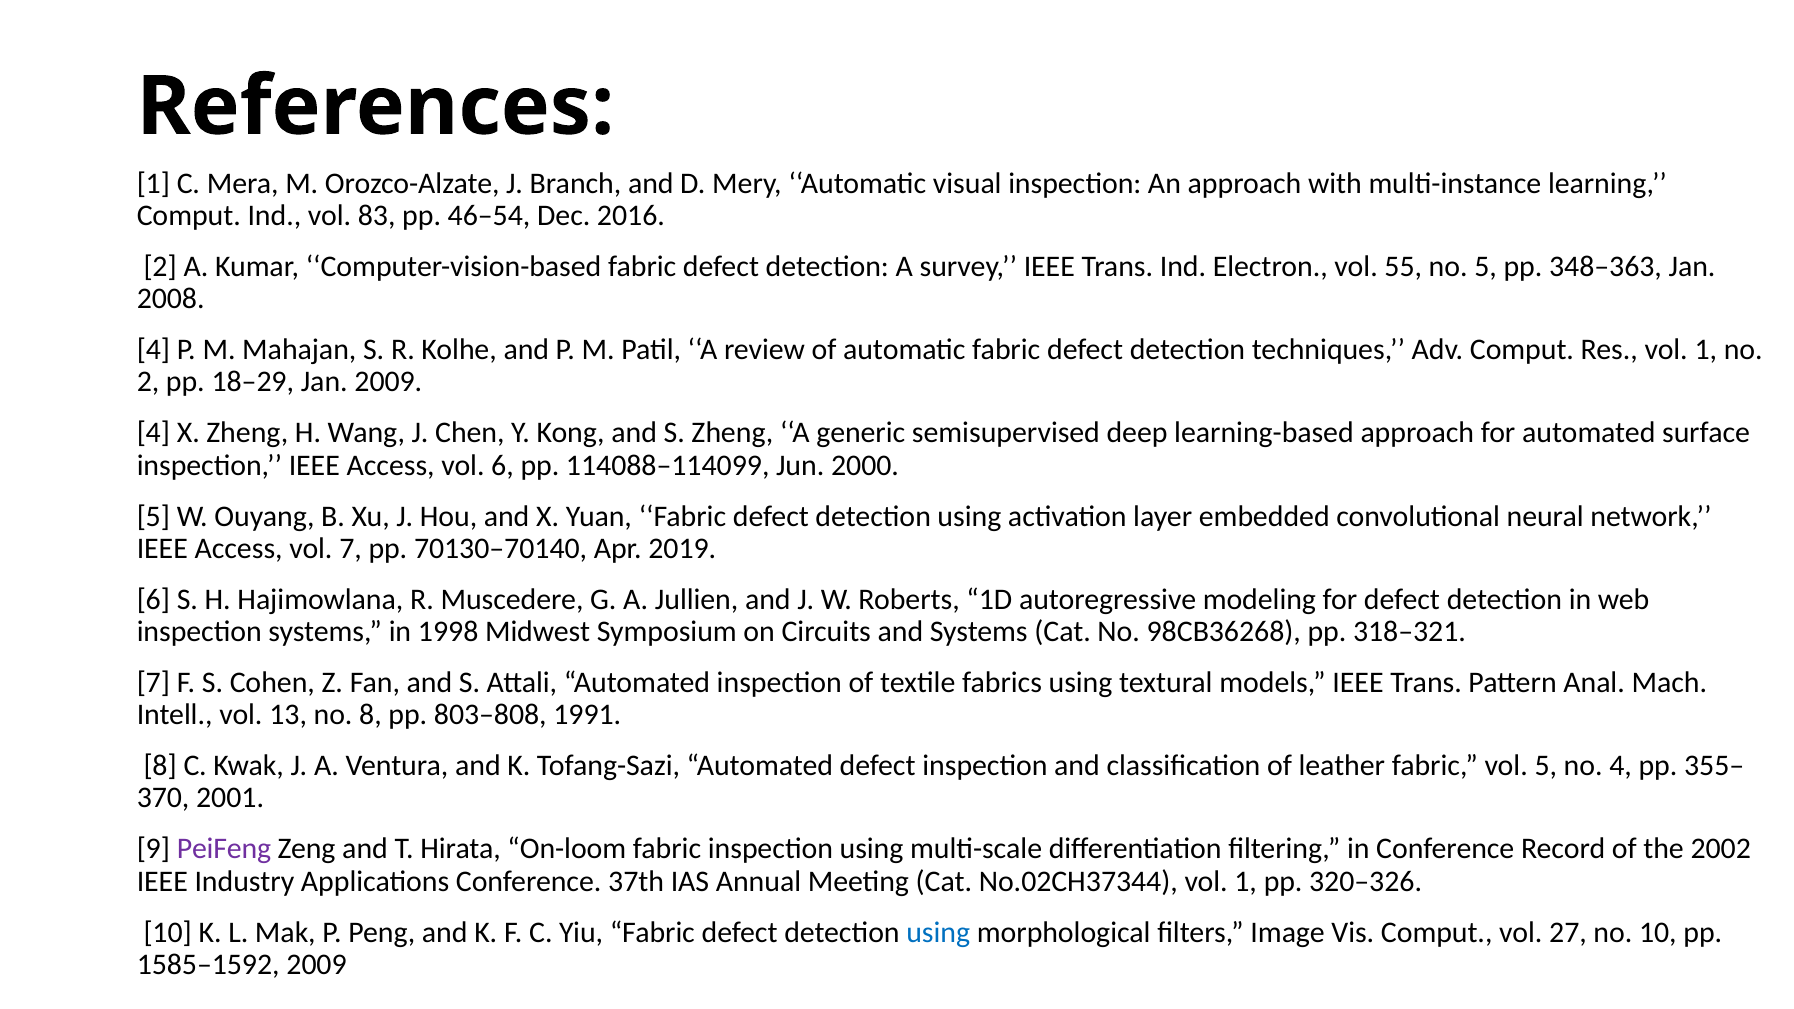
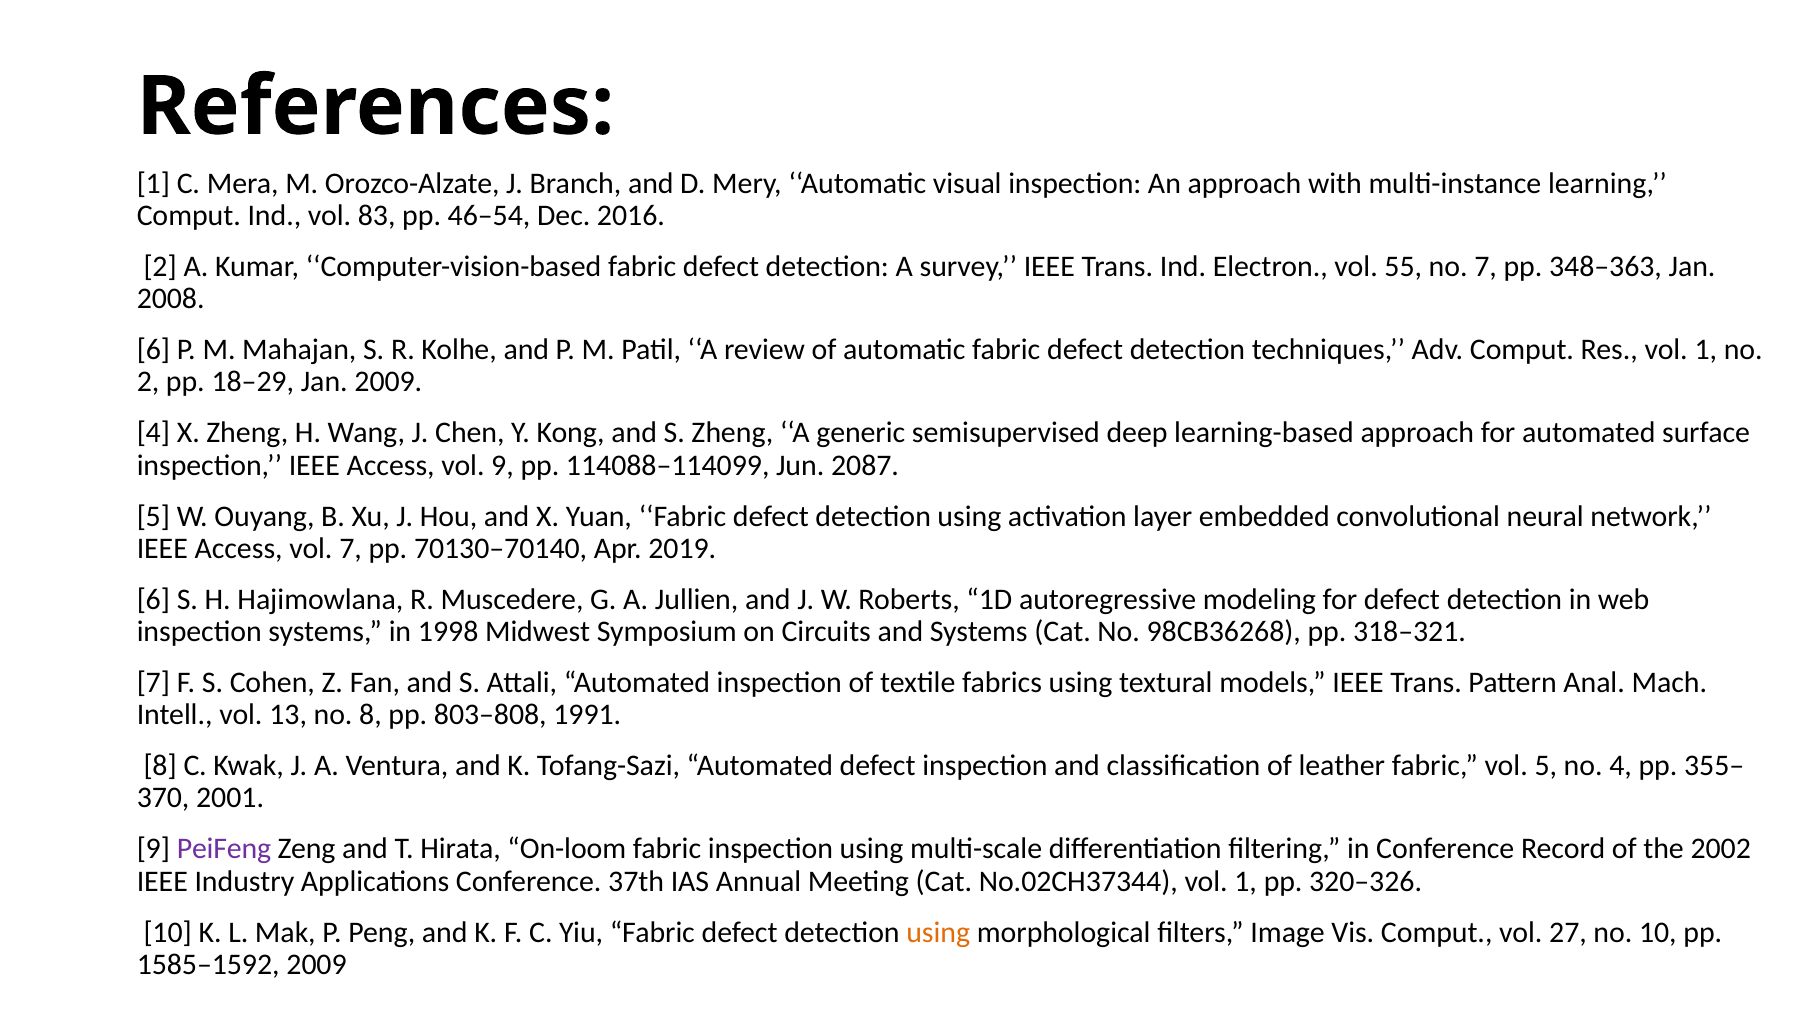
no 5: 5 -> 7
4 at (153, 350): 4 -> 6
vol 6: 6 -> 9
2000: 2000 -> 2087
using at (938, 932) colour: blue -> orange
